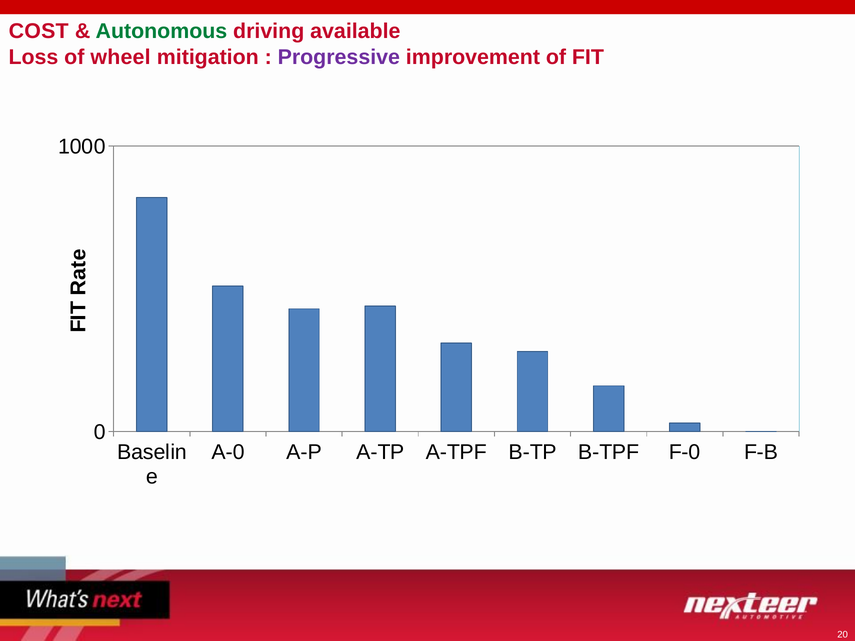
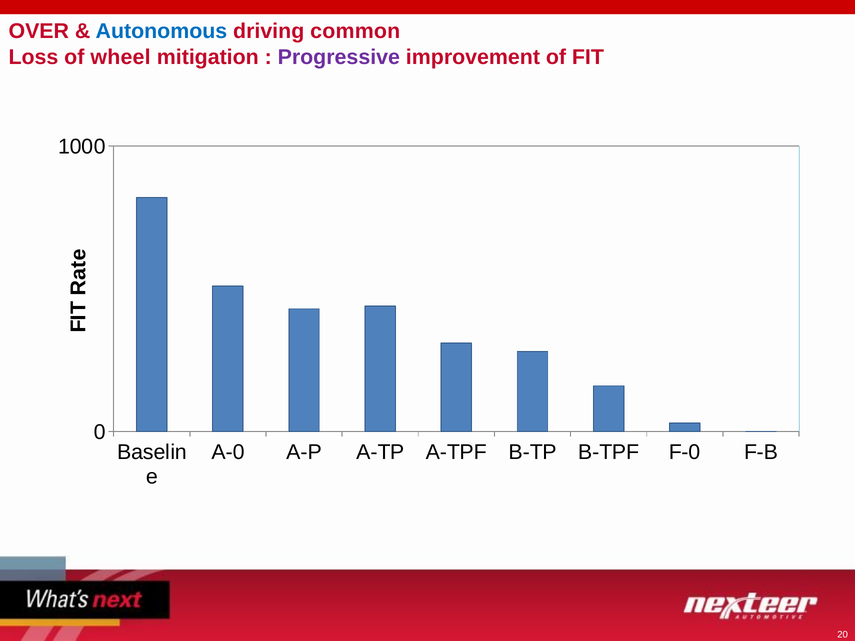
COST: COST -> OVER
Autonomous colour: green -> blue
available: available -> common
